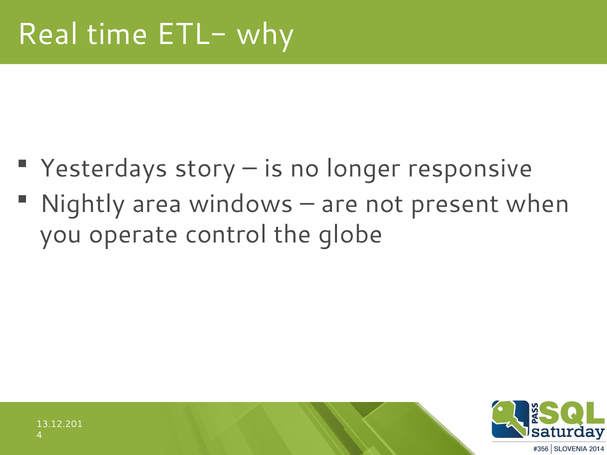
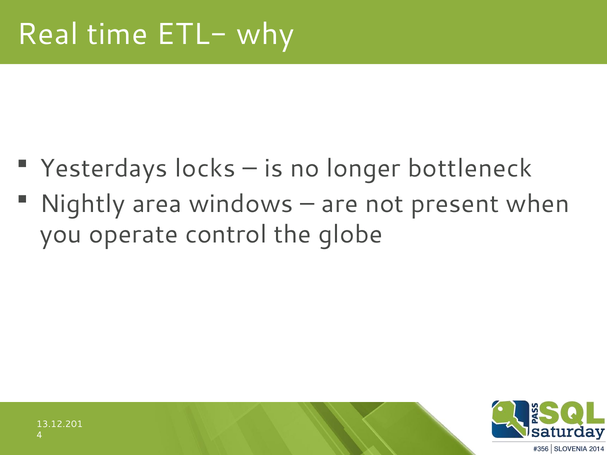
story: story -> locks
responsive: responsive -> bottleneck
